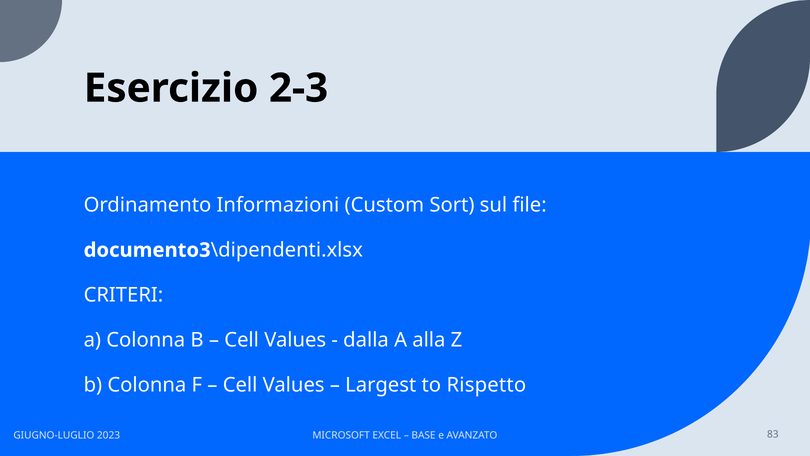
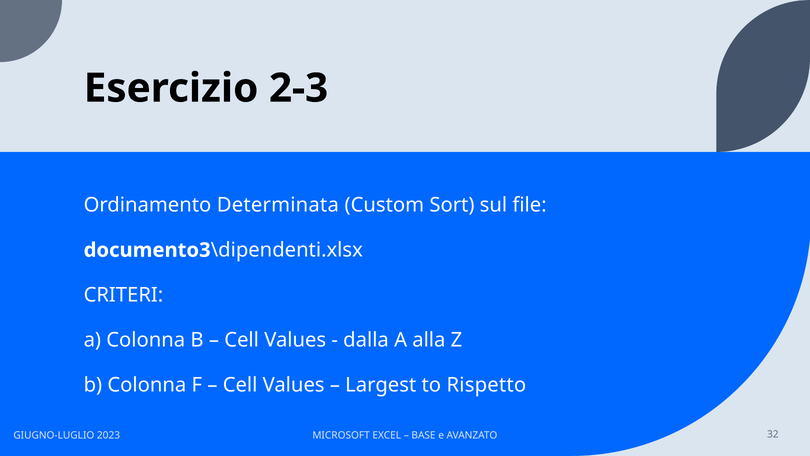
Informazioni: Informazioni -> Determinata
83: 83 -> 32
